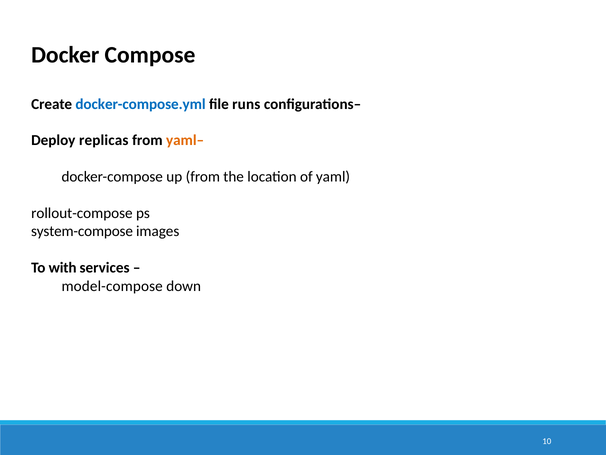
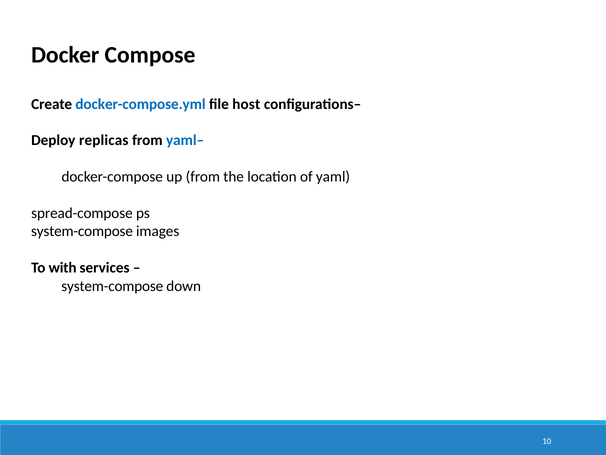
runs: runs -> host
yaml– colour: orange -> blue
rollout-compose: rollout-compose -> spread-compose
model-compose at (112, 286): model-compose -> system-compose
